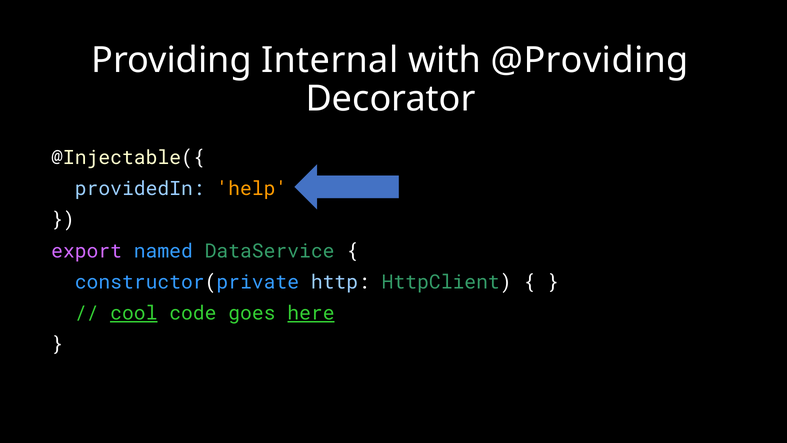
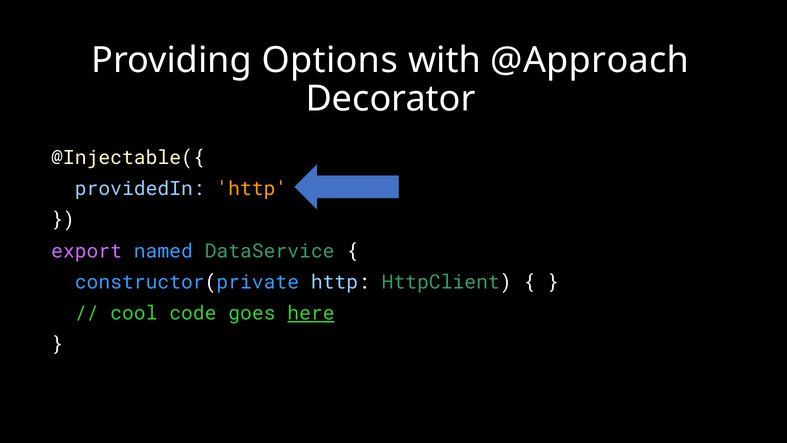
Internal: Internal -> Options
@Providing: @Providing -> @Approach
providedIn help: help -> http
cool underline: present -> none
